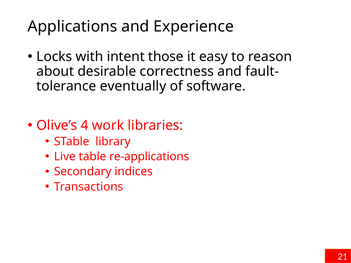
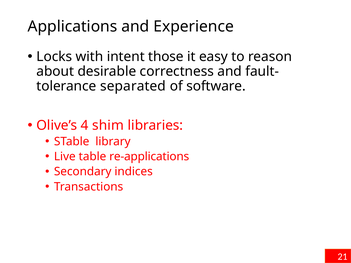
eventually: eventually -> separated
work: work -> shim
